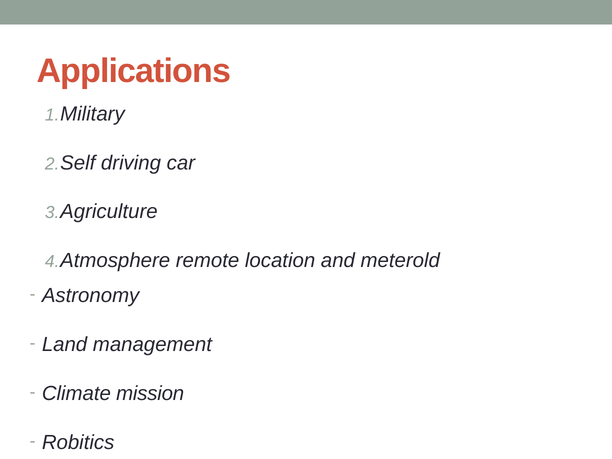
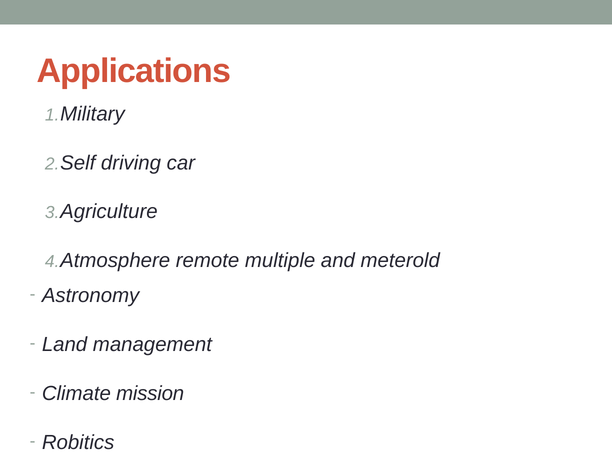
location: location -> multiple
